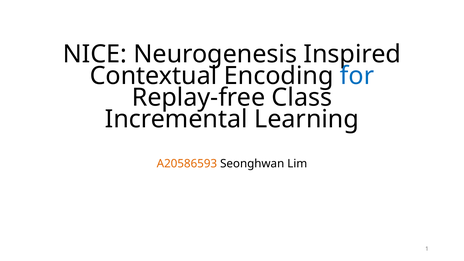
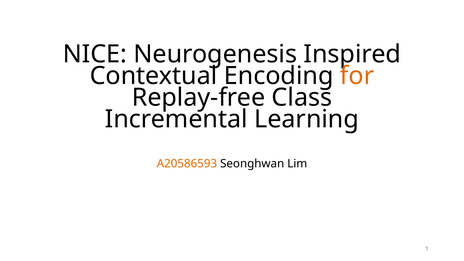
for colour: blue -> orange
